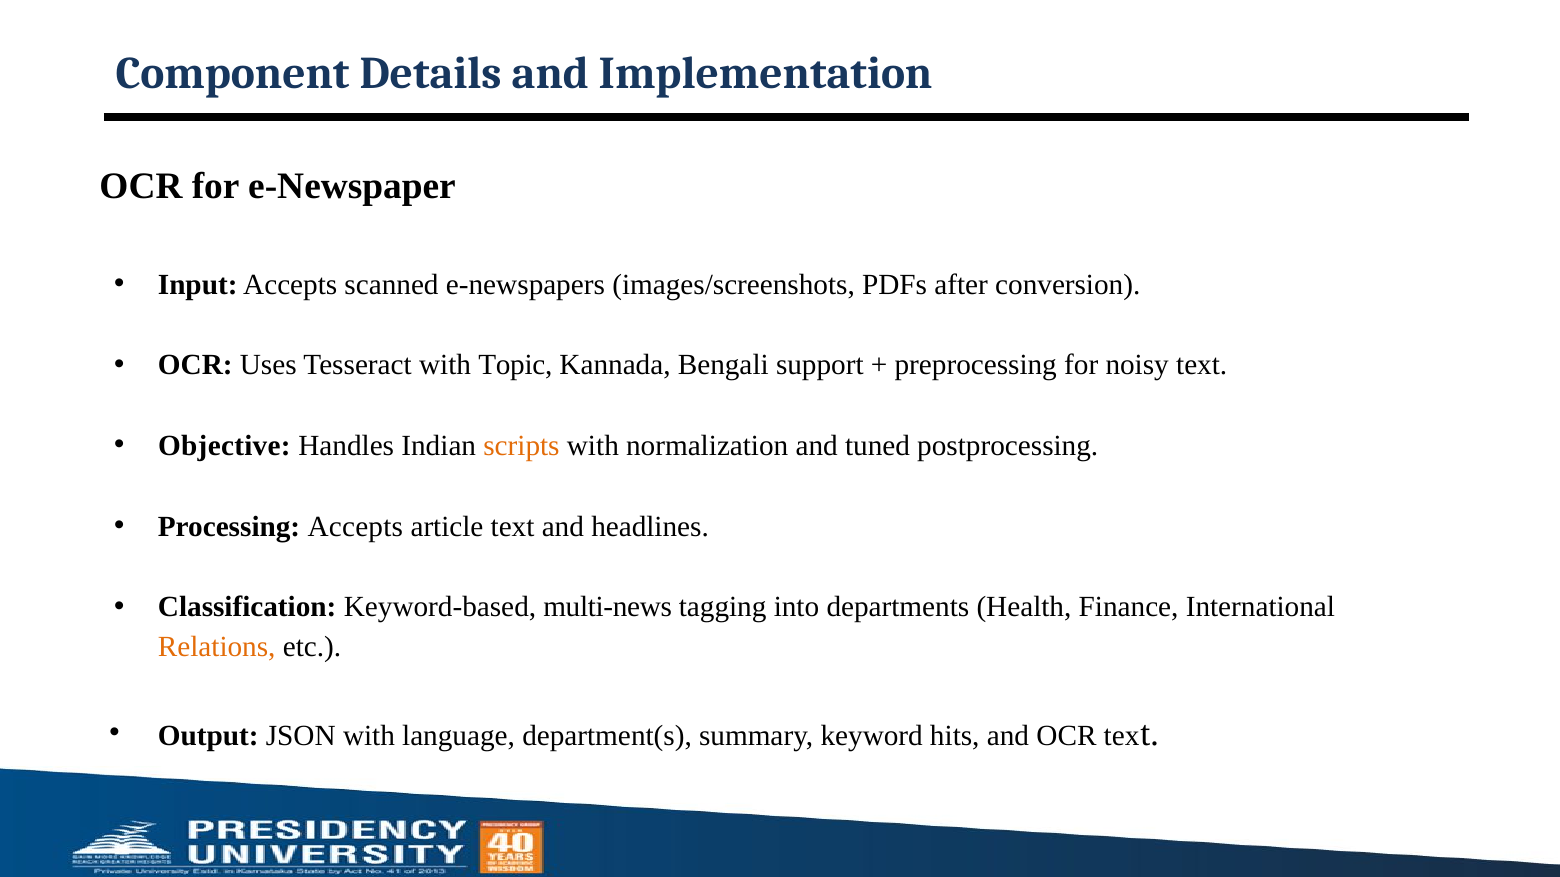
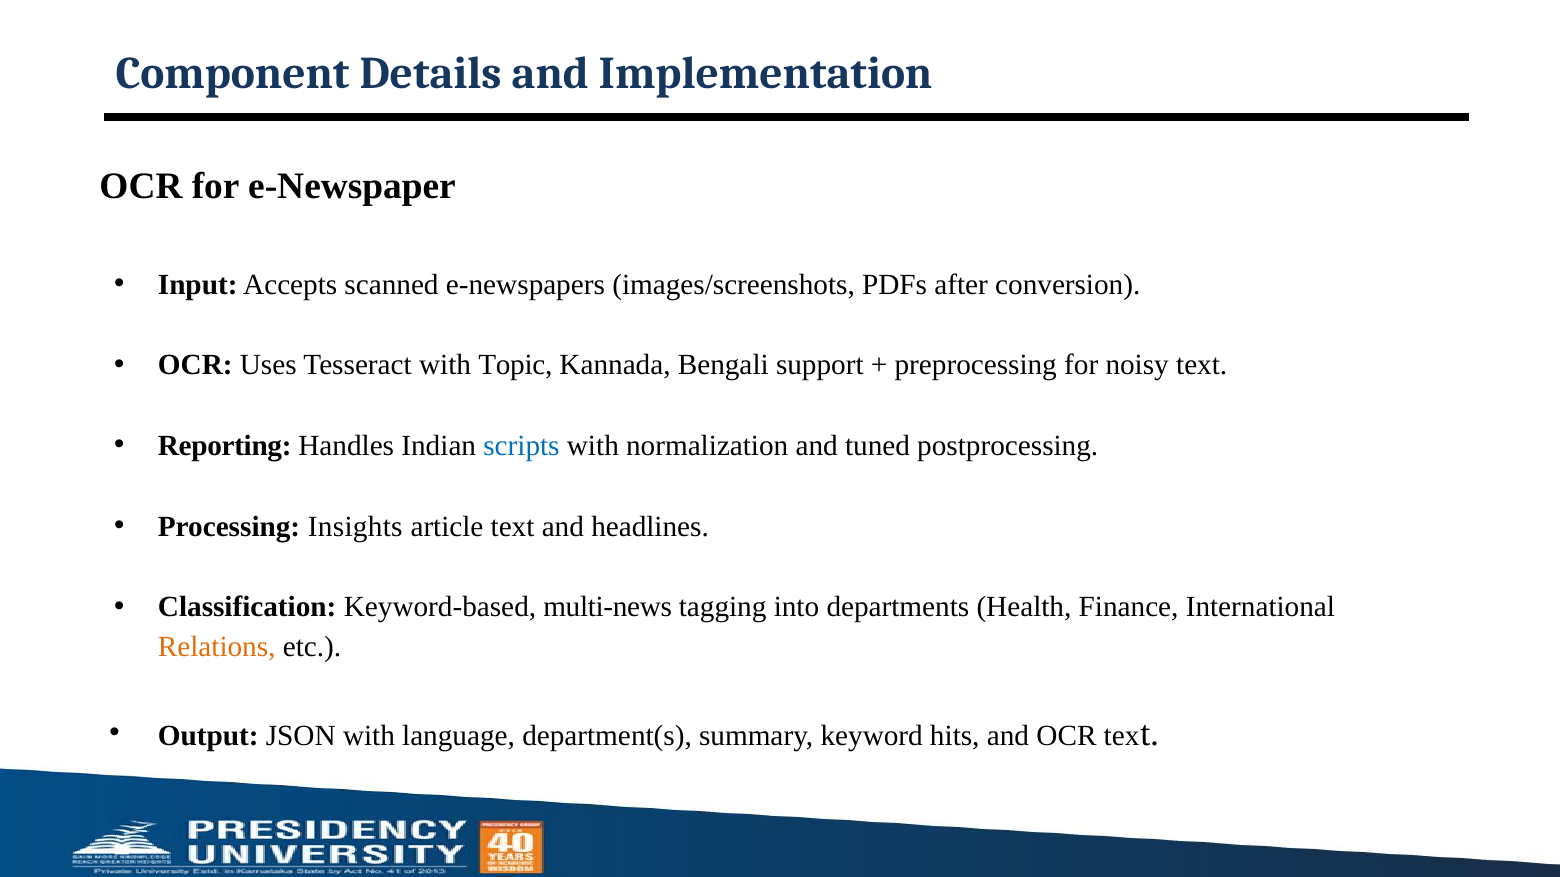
Objective: Objective -> Reporting
scripts colour: orange -> blue
Processing Accepts: Accepts -> Insights
